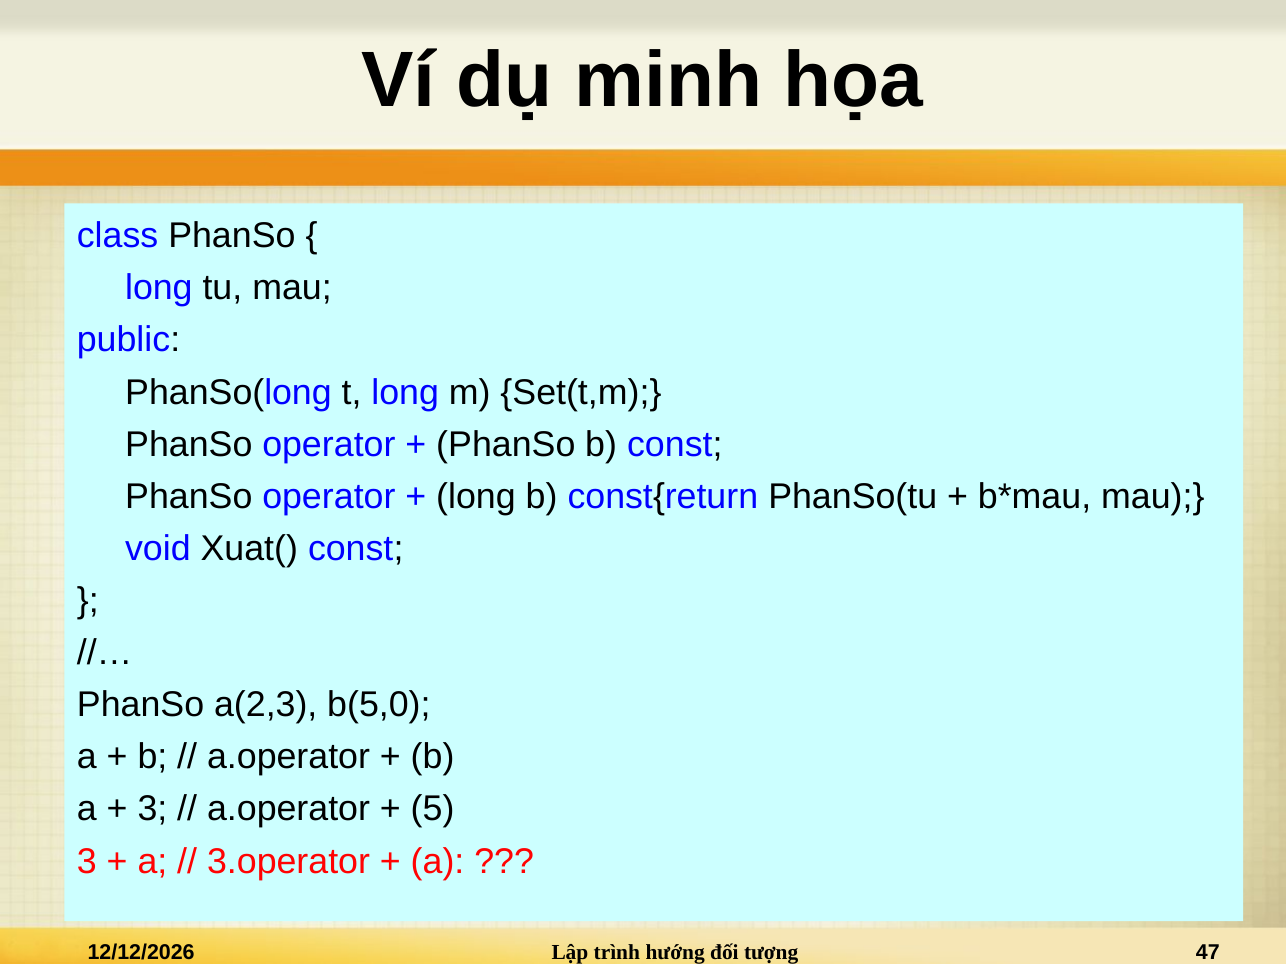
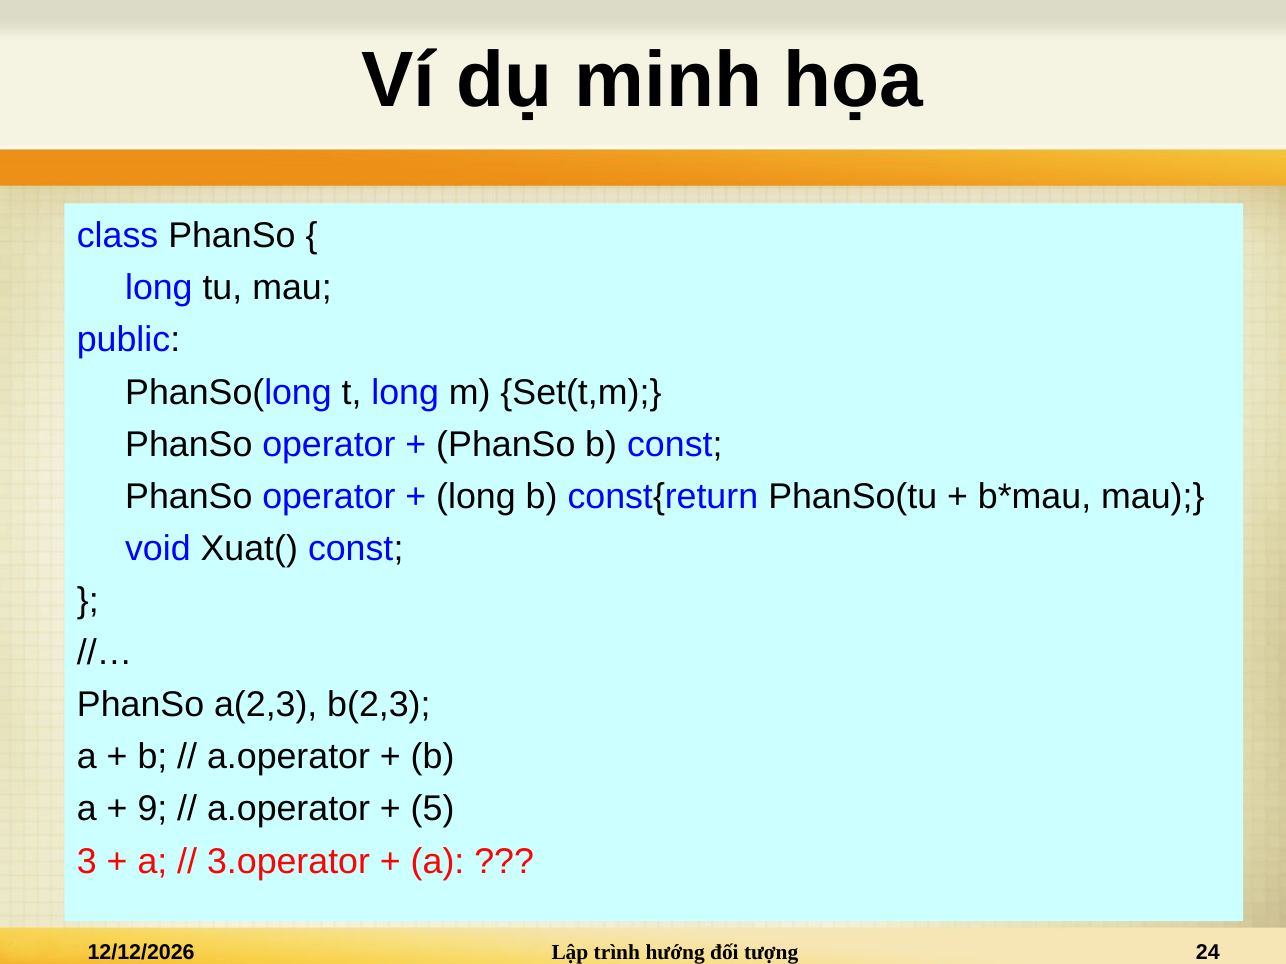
b(5,0: b(5,0 -> b(2,3
3 at (152, 810): 3 -> 9
47: 47 -> 24
